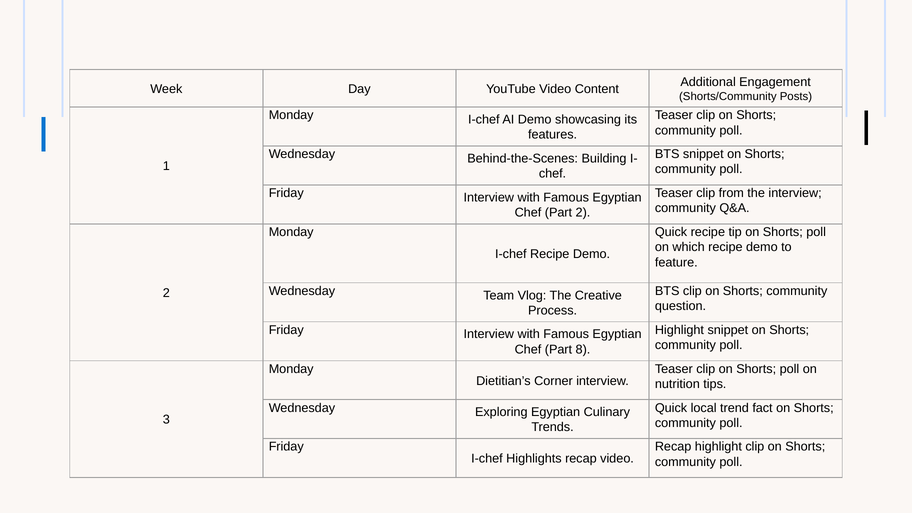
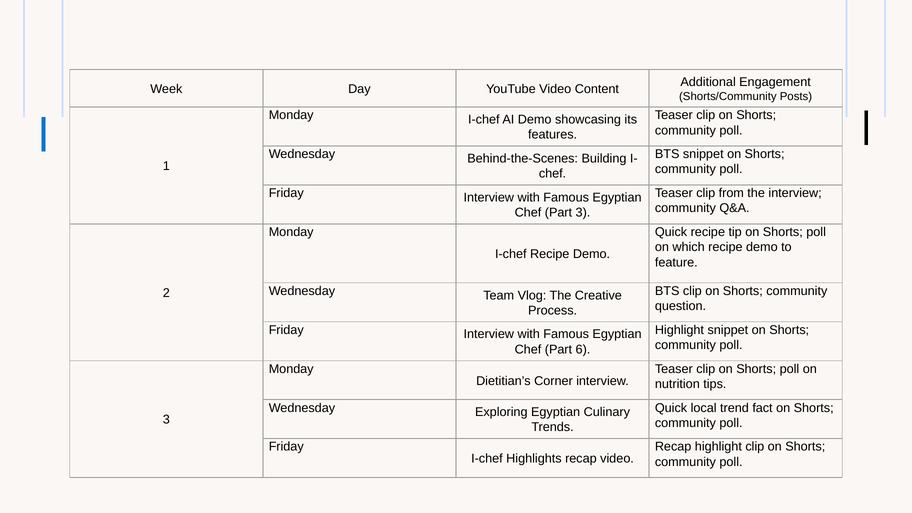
Part 2: 2 -> 3
8: 8 -> 6
